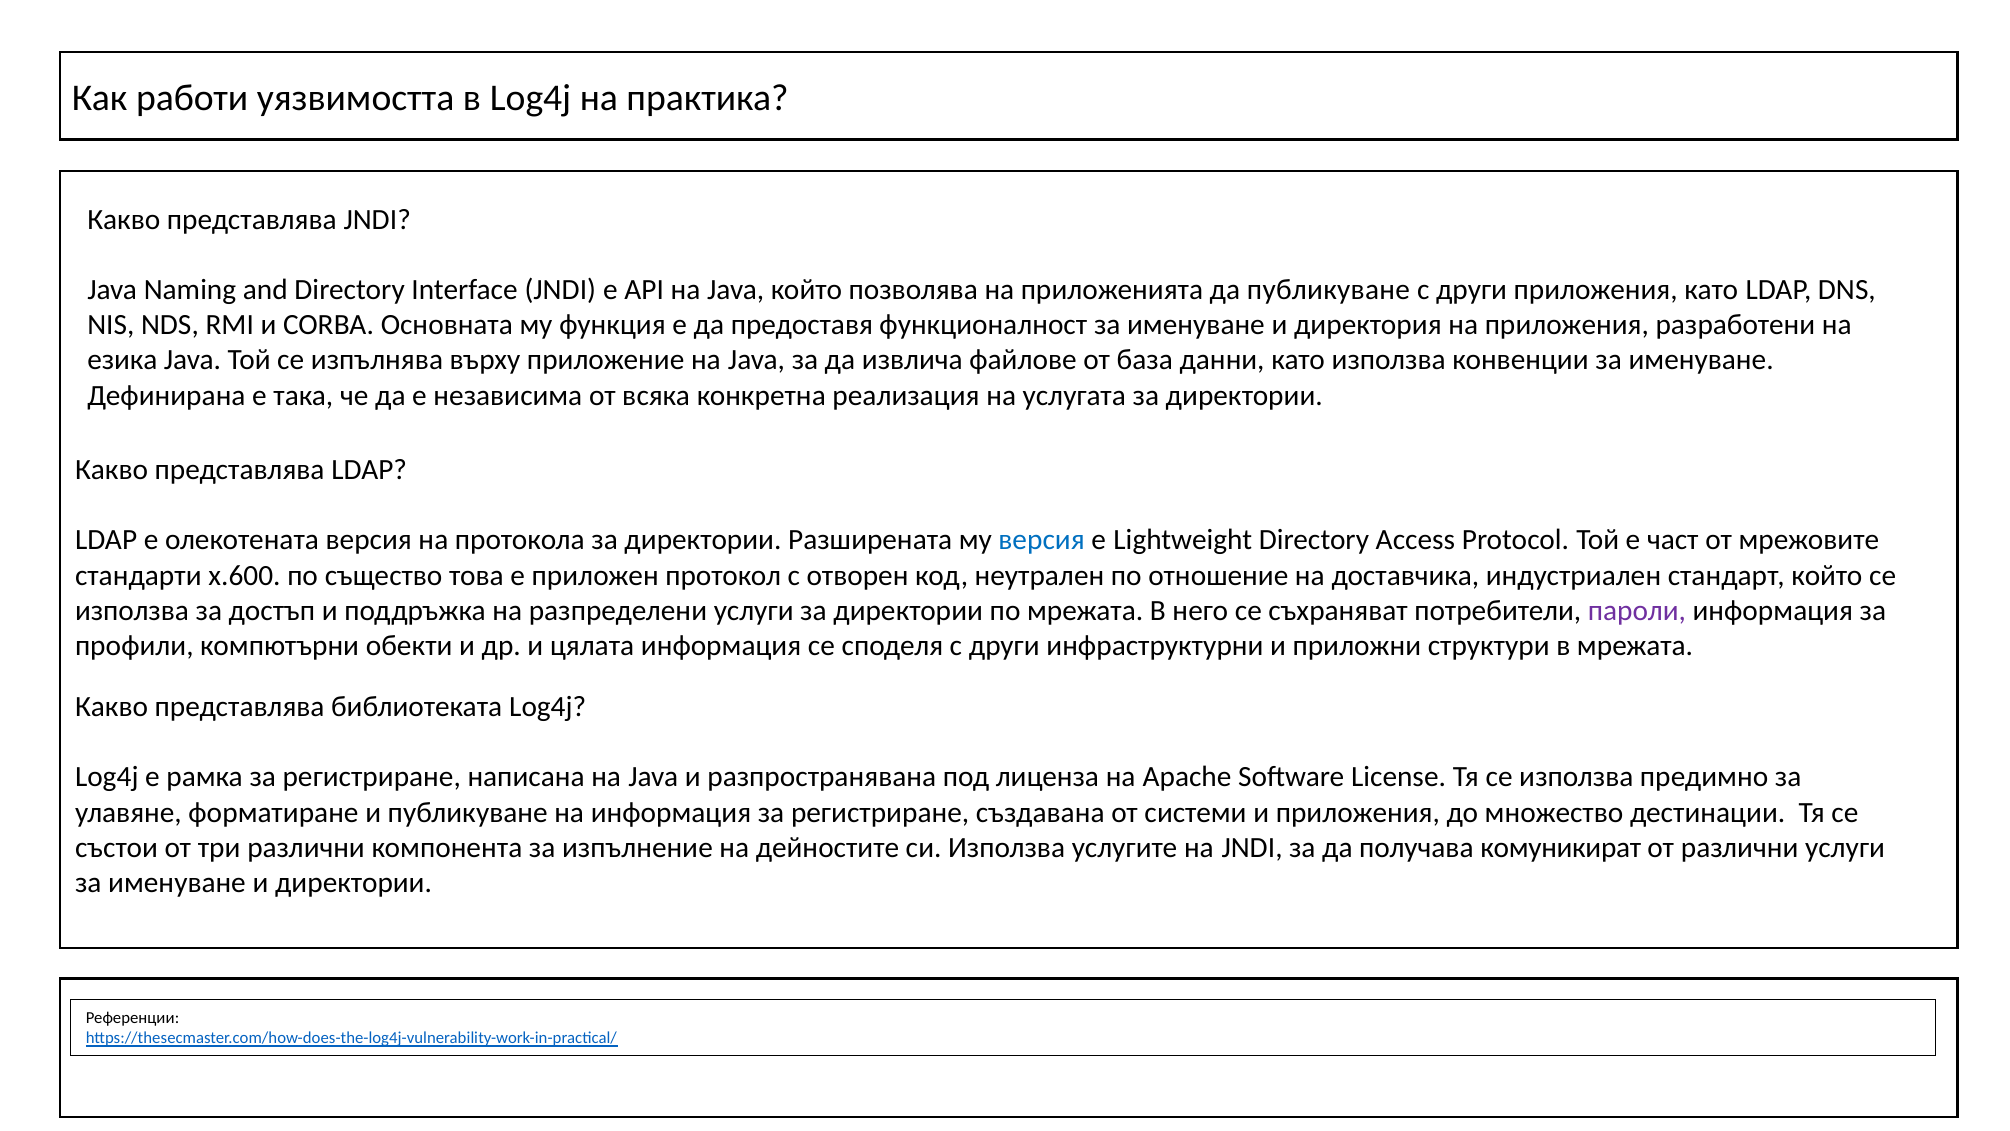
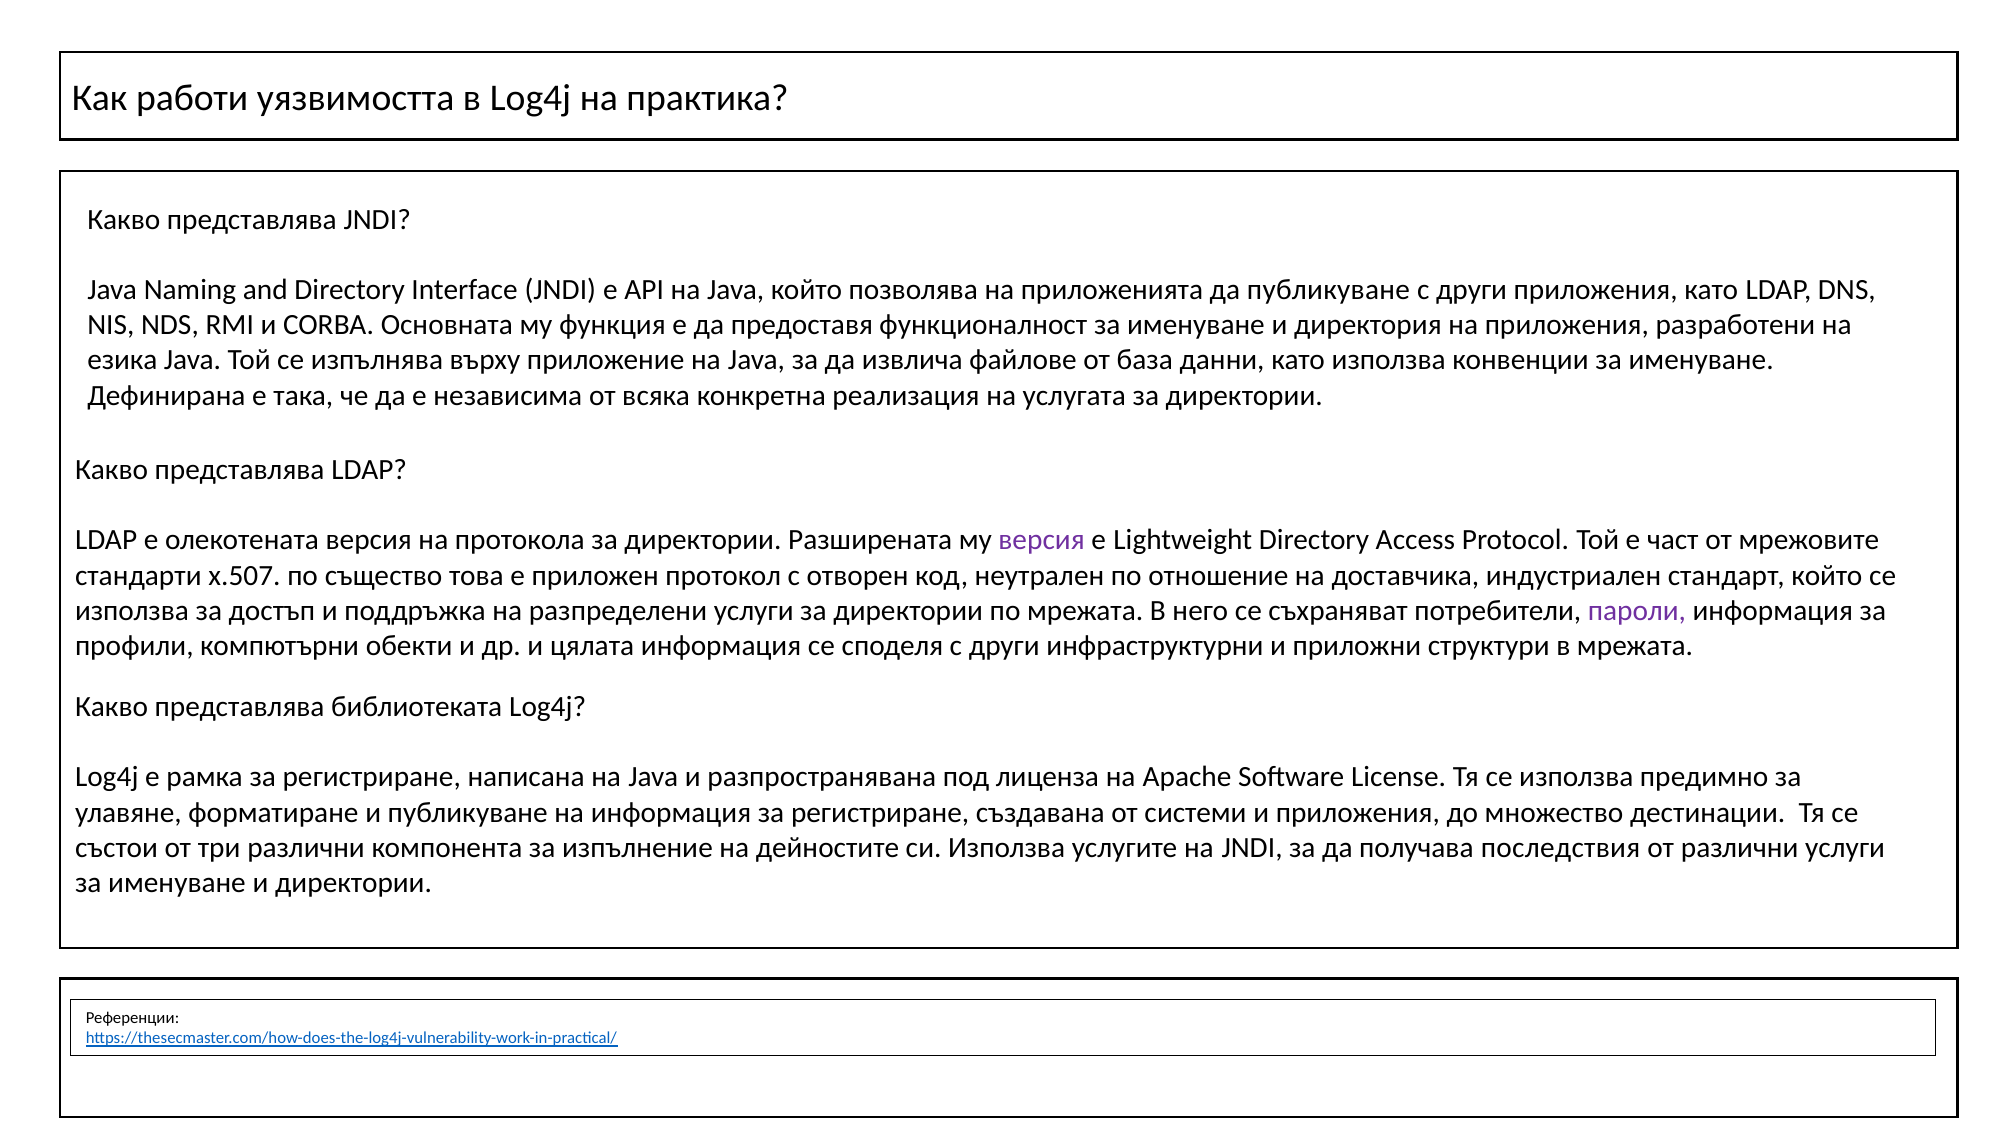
версия at (1042, 540) colour: blue -> purple
x.600: x.600 -> x.507
комуникират: комуникират -> последствия
